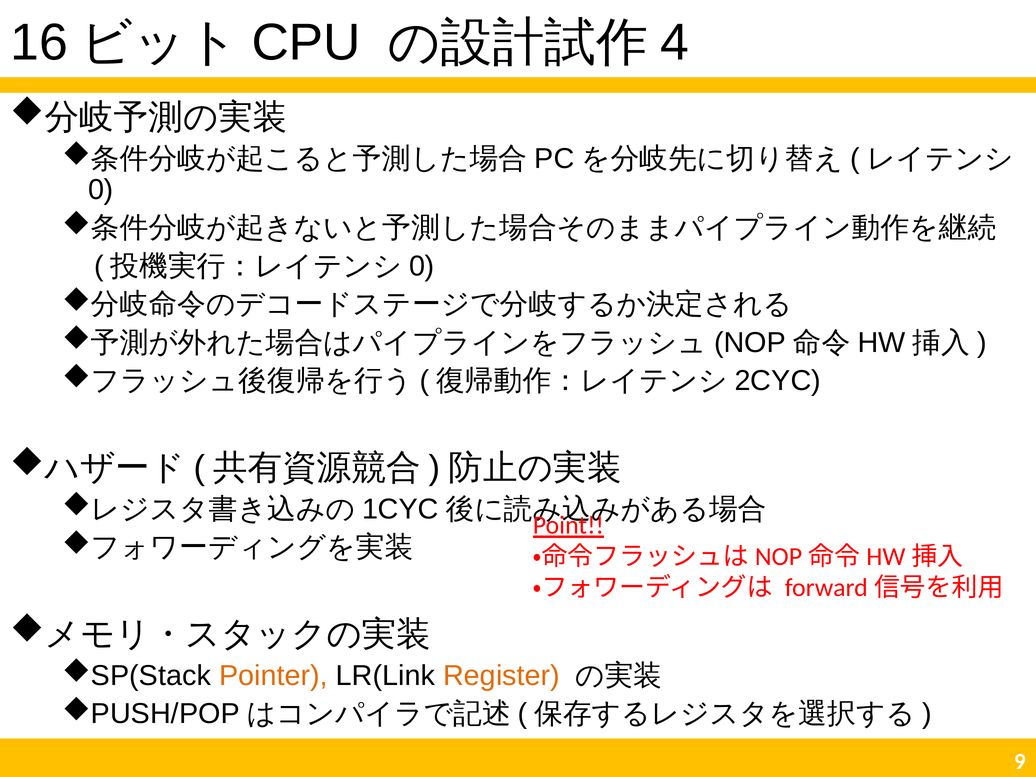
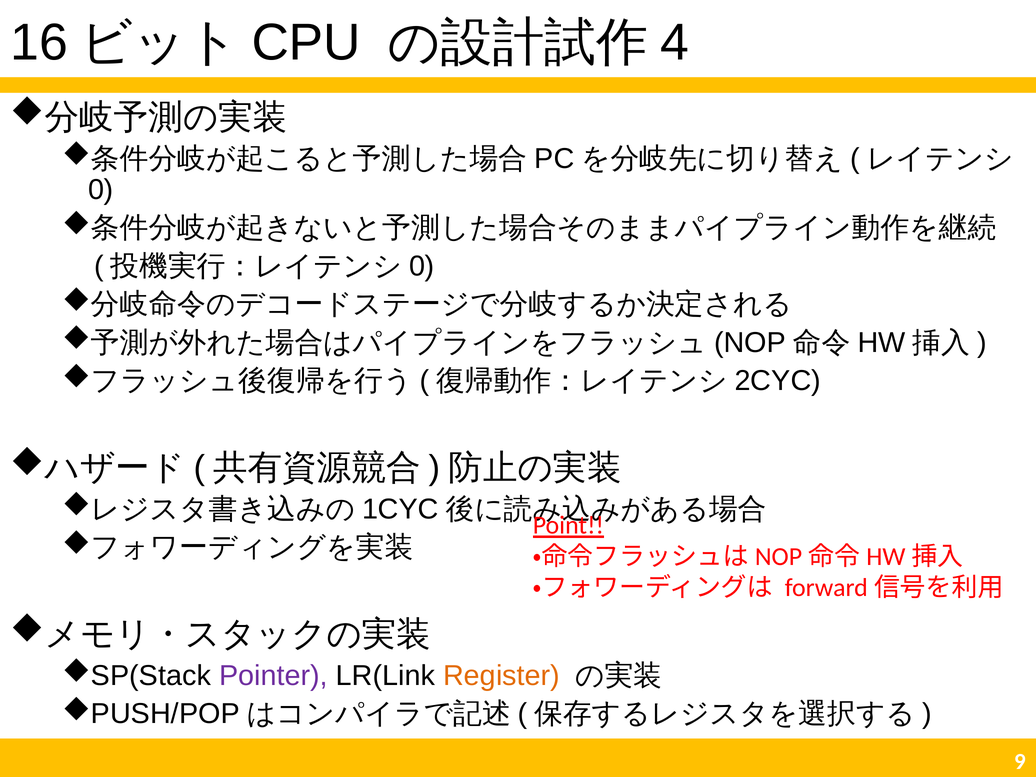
Pointer colour: orange -> purple
